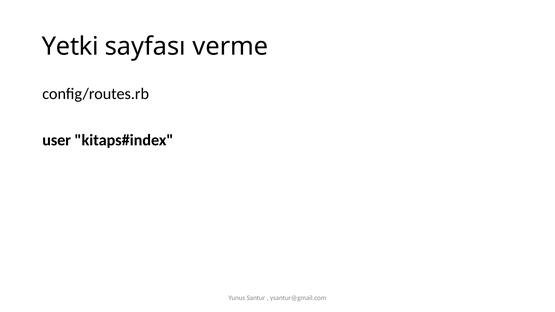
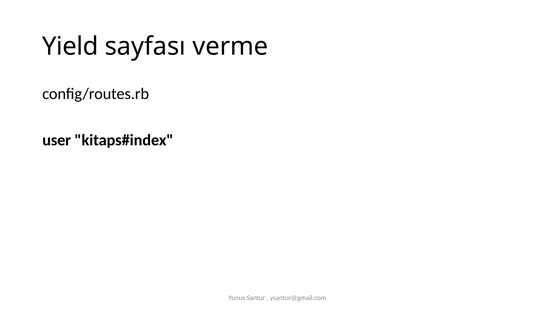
Yetki: Yetki -> Yield
